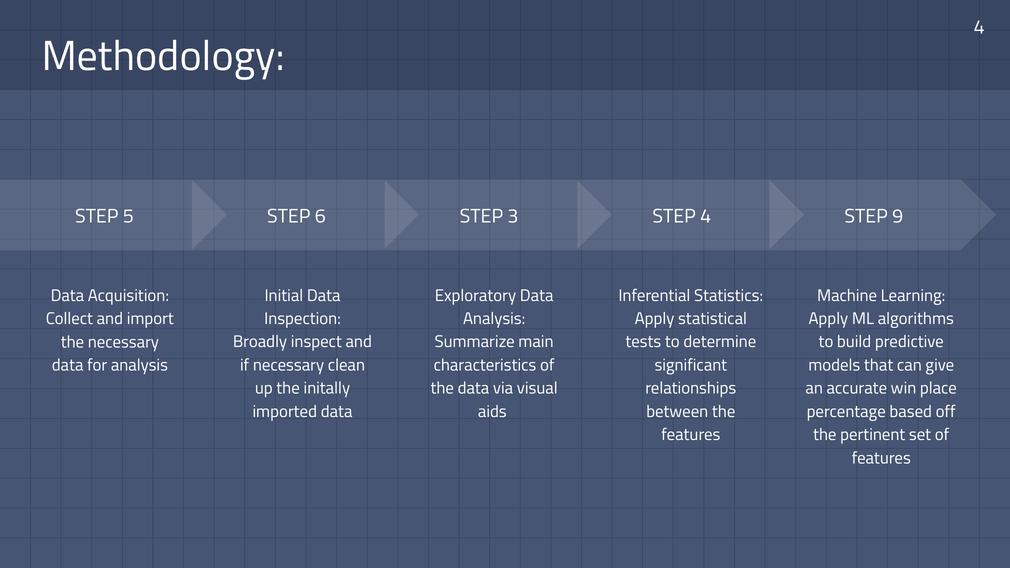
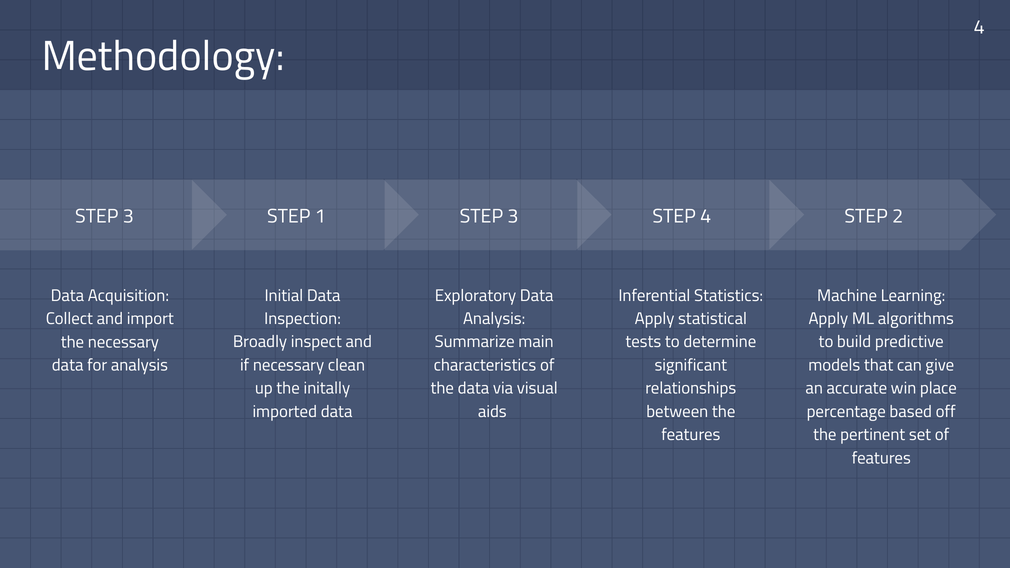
6: 6 -> 1
9: 9 -> 2
5 at (128, 216): 5 -> 3
